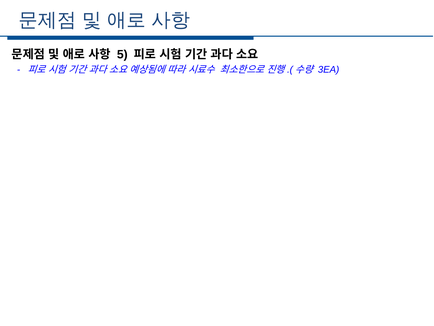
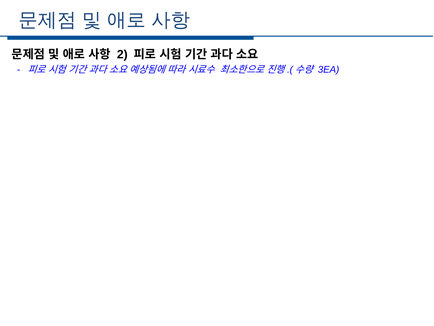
5: 5 -> 2
